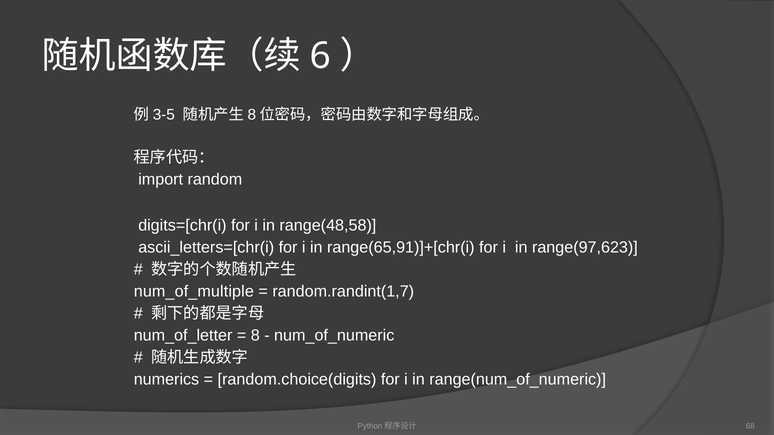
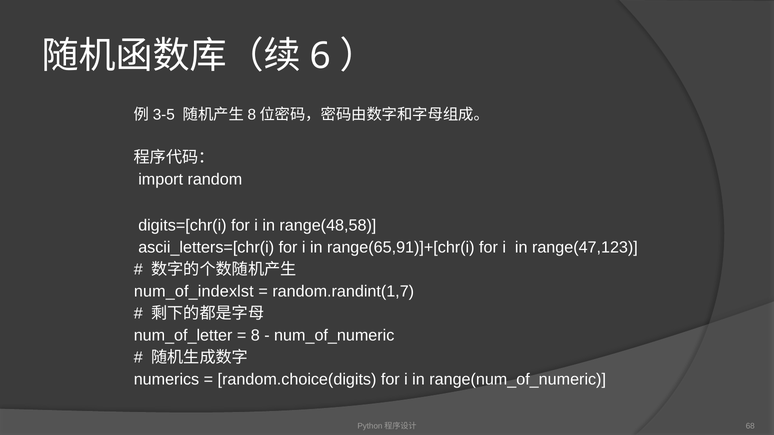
range(97,623: range(97,623 -> range(47,123
num_of_multiple: num_of_multiple -> num_of_indexlst
